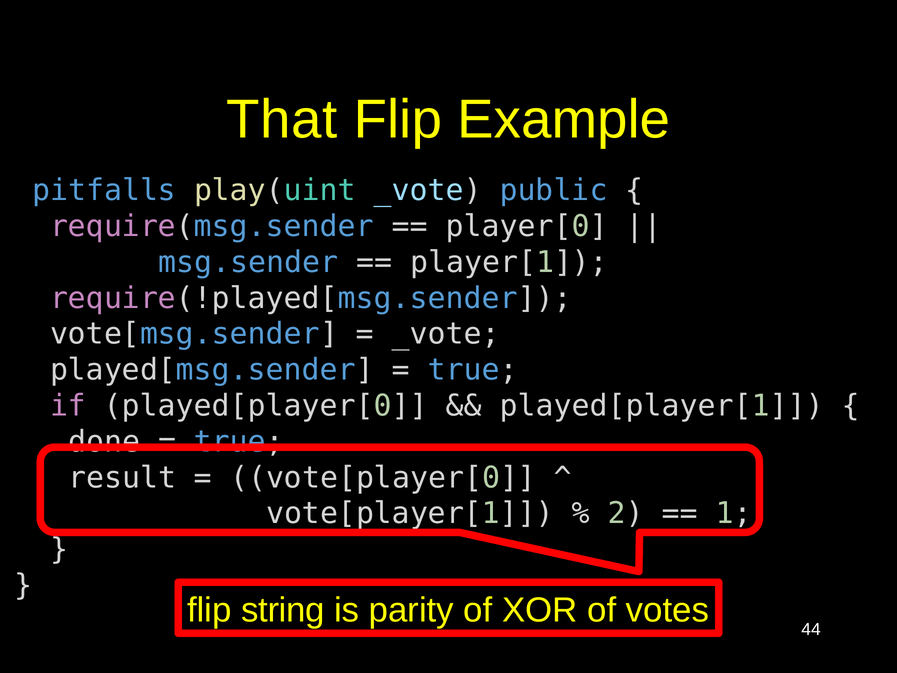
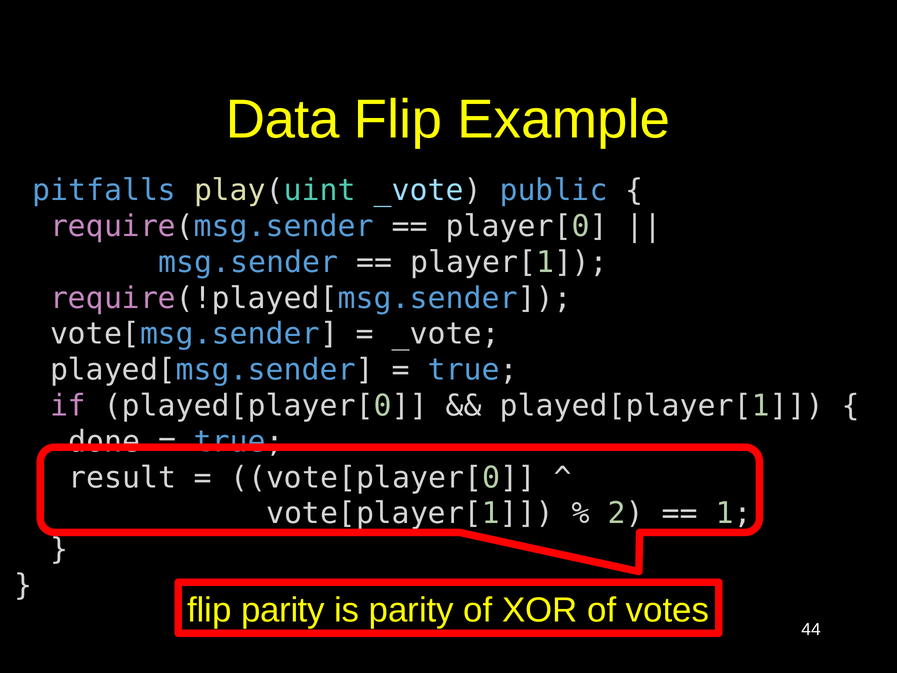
That: That -> Data
flip string: string -> parity
